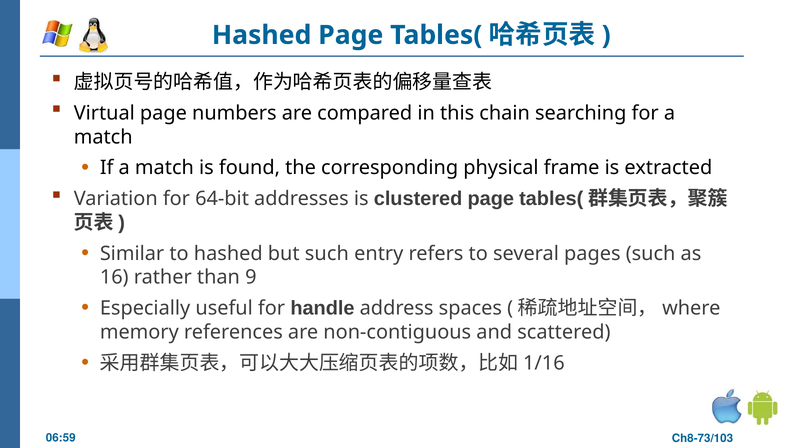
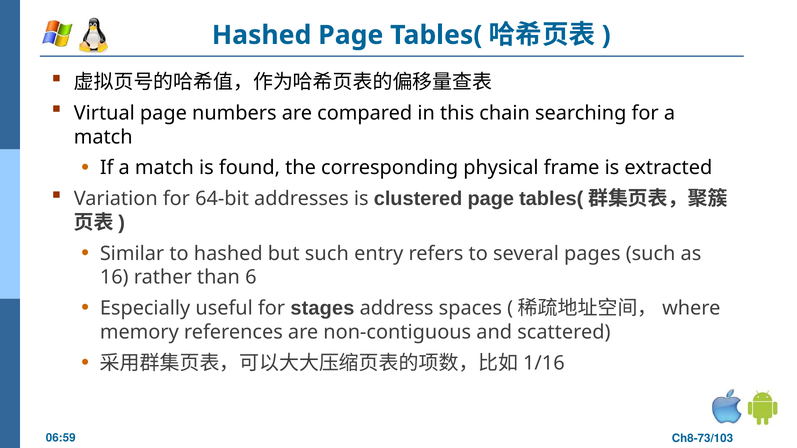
9: 9 -> 6
handle: handle -> stages
